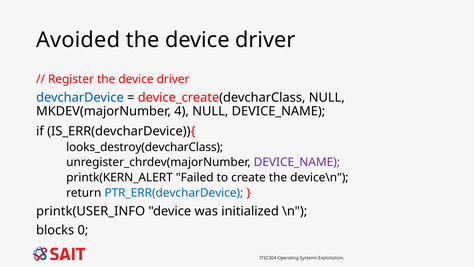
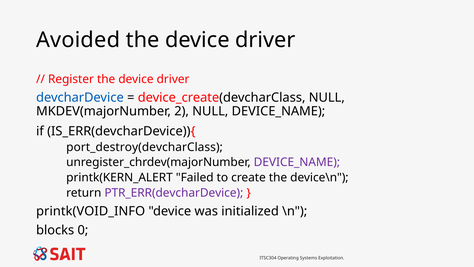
4: 4 -> 2
looks_destroy(devcharClass: looks_destroy(devcharClass -> port_destroy(devcharClass
PTR_ERR(devcharDevice colour: blue -> purple
printk(USER_INFO: printk(USER_INFO -> printk(VOID_INFO
